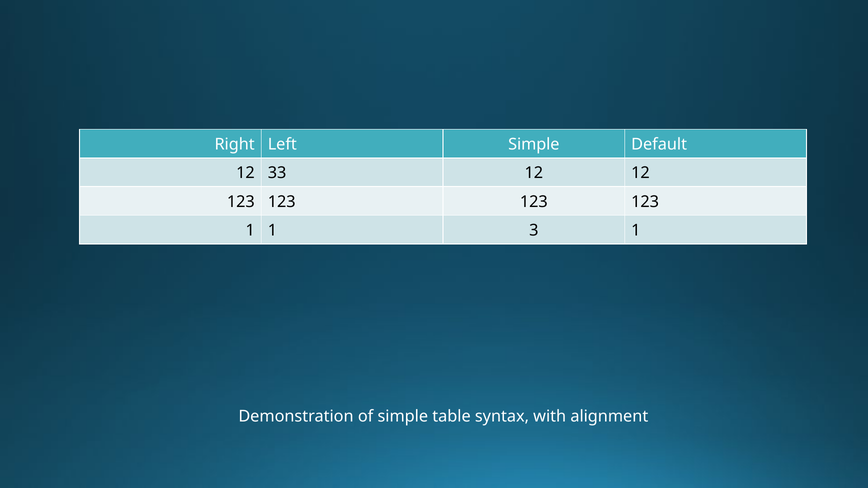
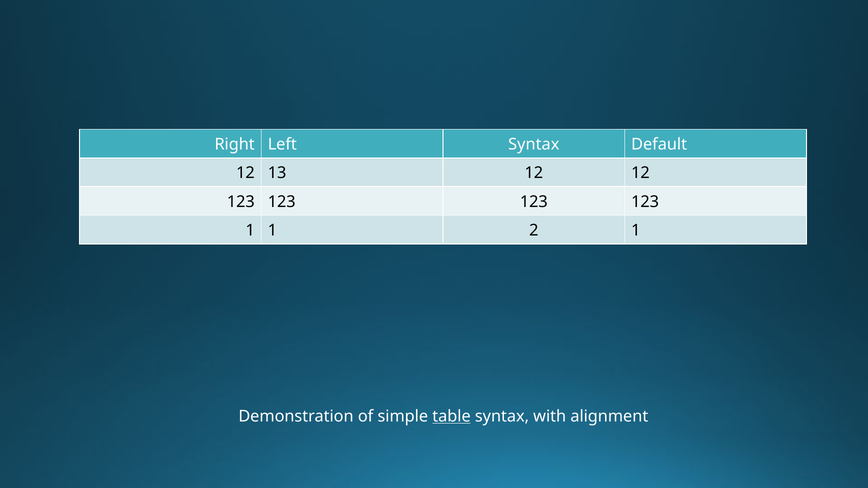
Left Simple: Simple -> Syntax
33: 33 -> 13
3: 3 -> 2
table underline: none -> present
